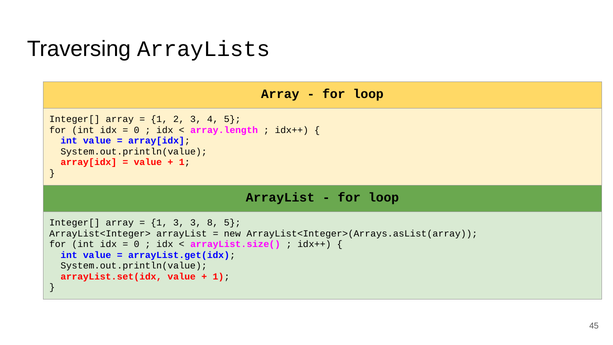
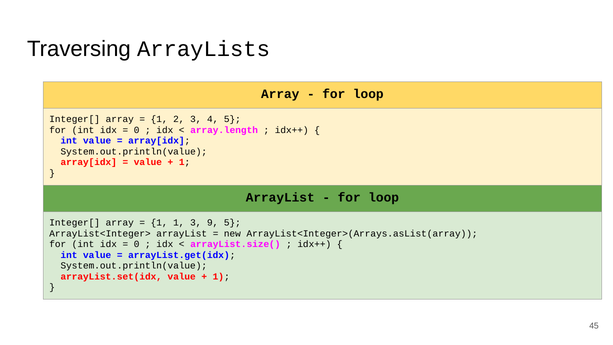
1 3: 3 -> 1
8: 8 -> 9
